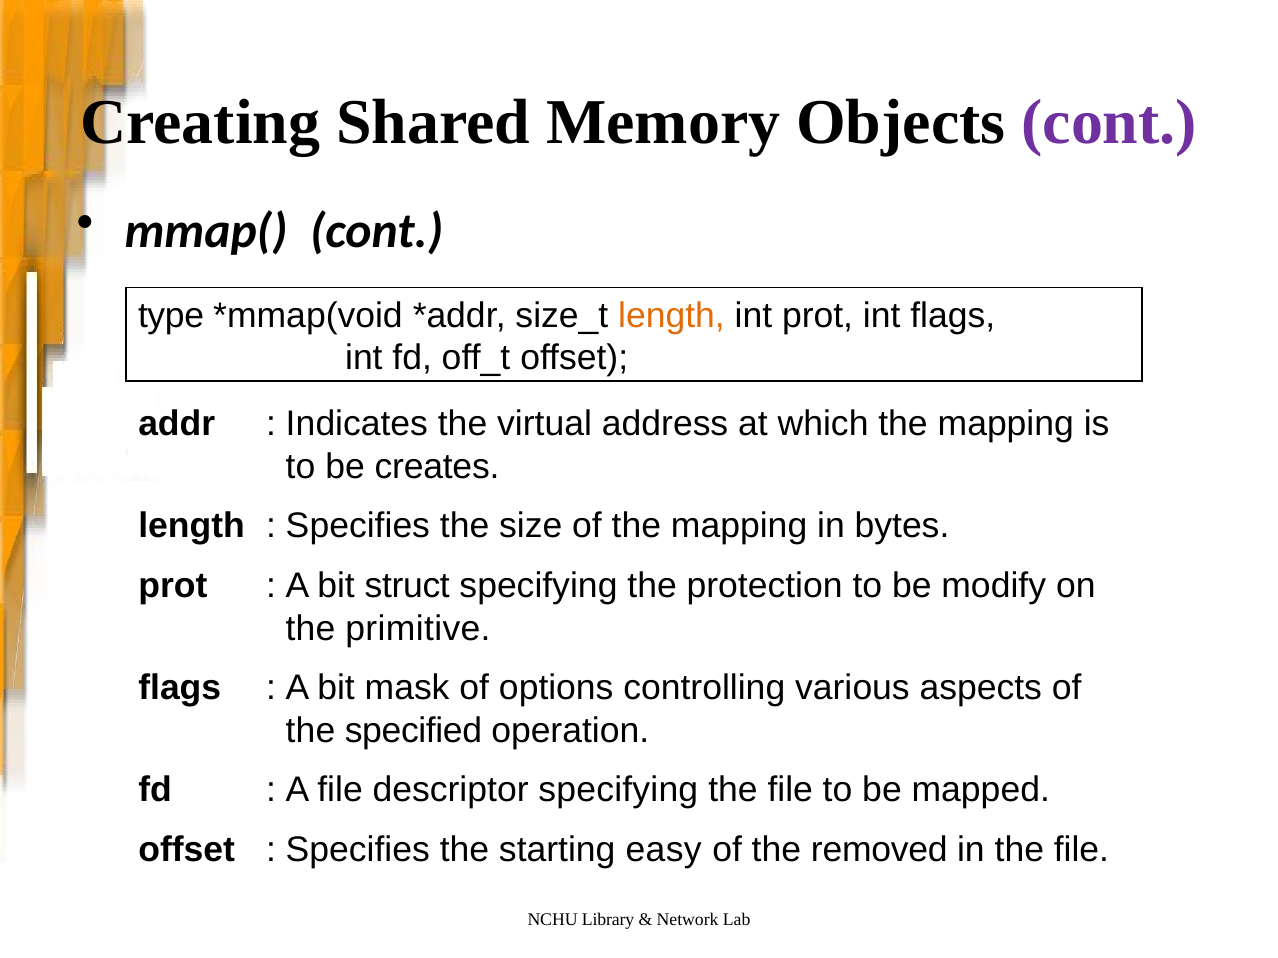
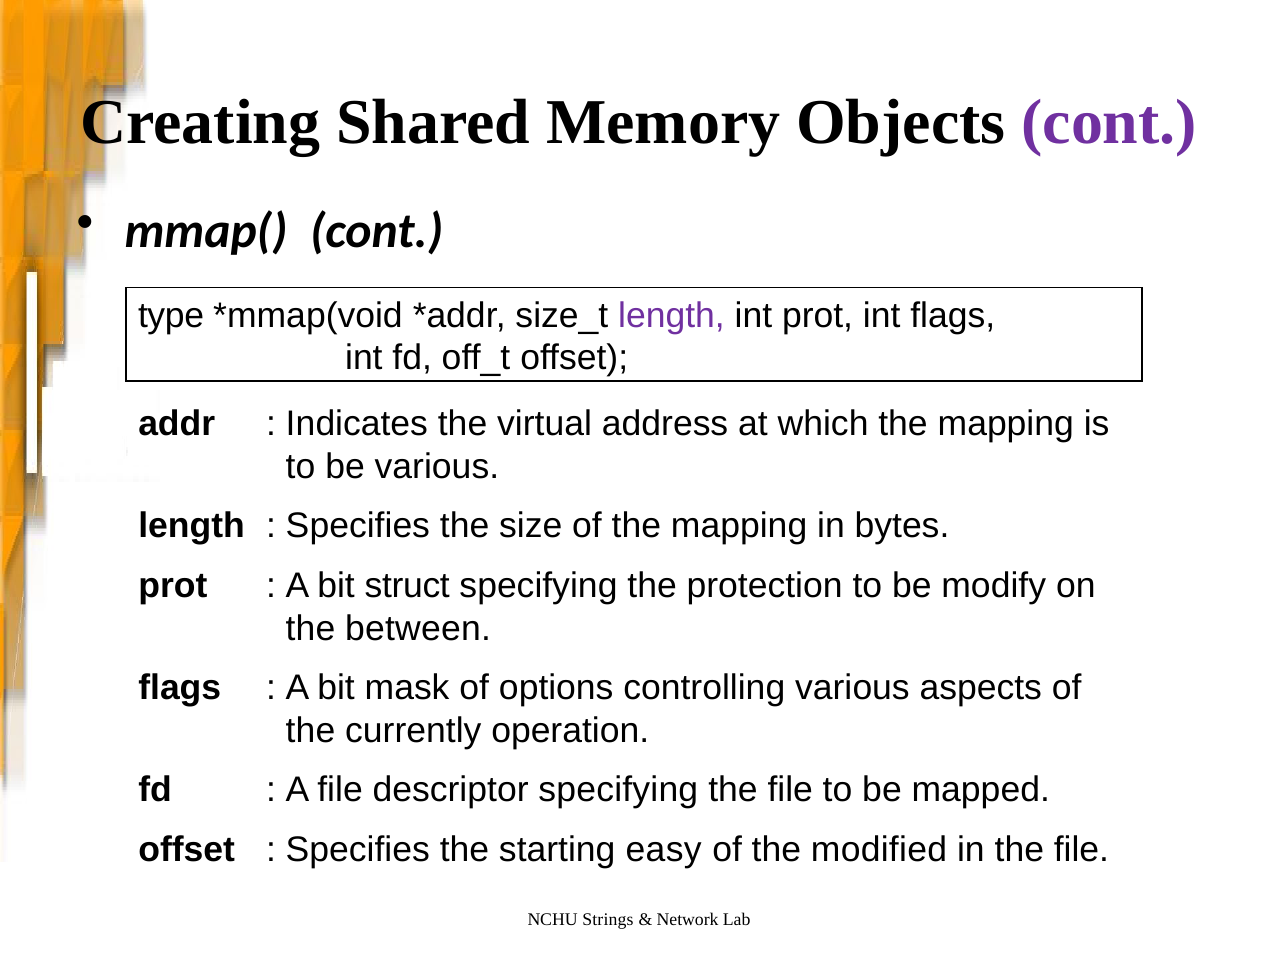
length at (671, 316) colour: orange -> purple
be creates: creates -> various
primitive: primitive -> between
specified: specified -> currently
removed: removed -> modified
Library: Library -> Strings
